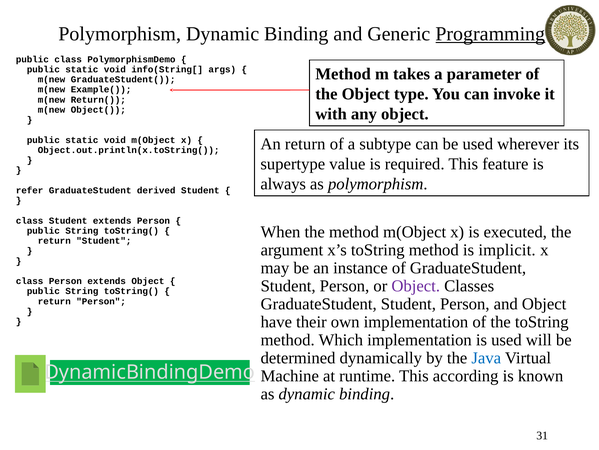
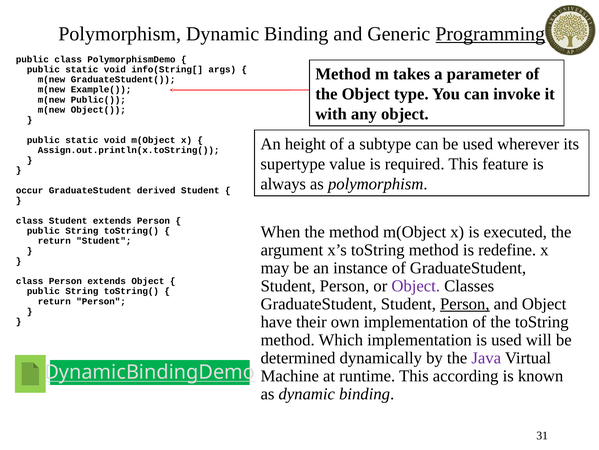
Return(: Return( -> Public(
An return: return -> height
Object.out.println(x.toString(: Object.out.println(x.toString( -> Assign.out.println(x.toString(
refer: refer -> occur
implicit: implicit -> redefine
Person at (465, 303) underline: none -> present
Java colour: blue -> purple
